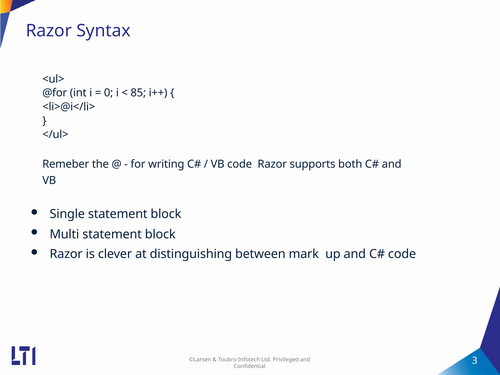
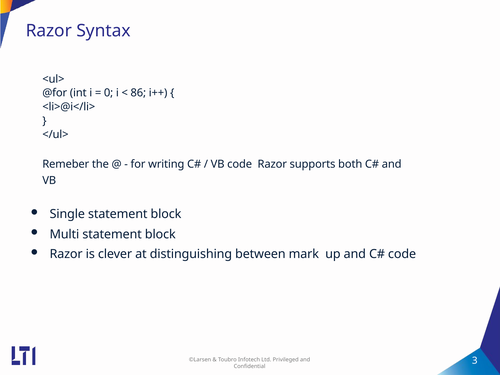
85: 85 -> 86
